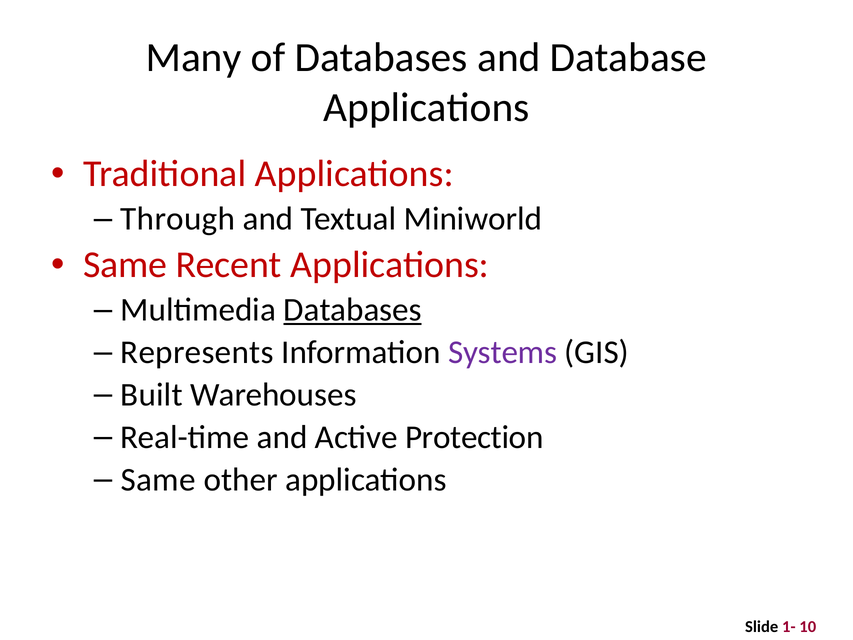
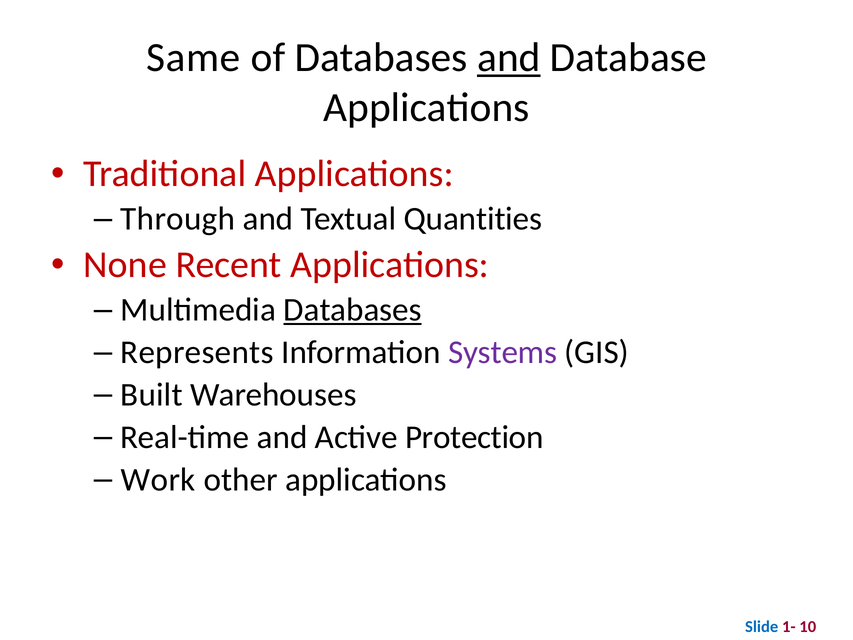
Many: Many -> Same
and at (509, 58) underline: none -> present
Miniworld: Miniworld -> Quantities
Same at (125, 265): Same -> None
Same at (158, 479): Same -> Work
Slide colour: black -> blue
